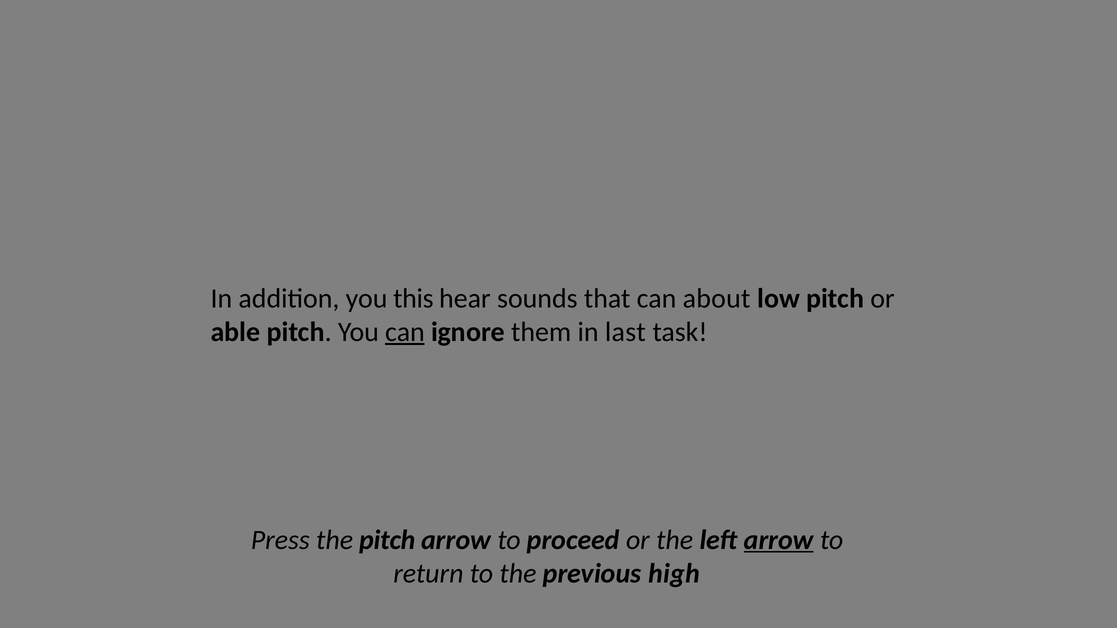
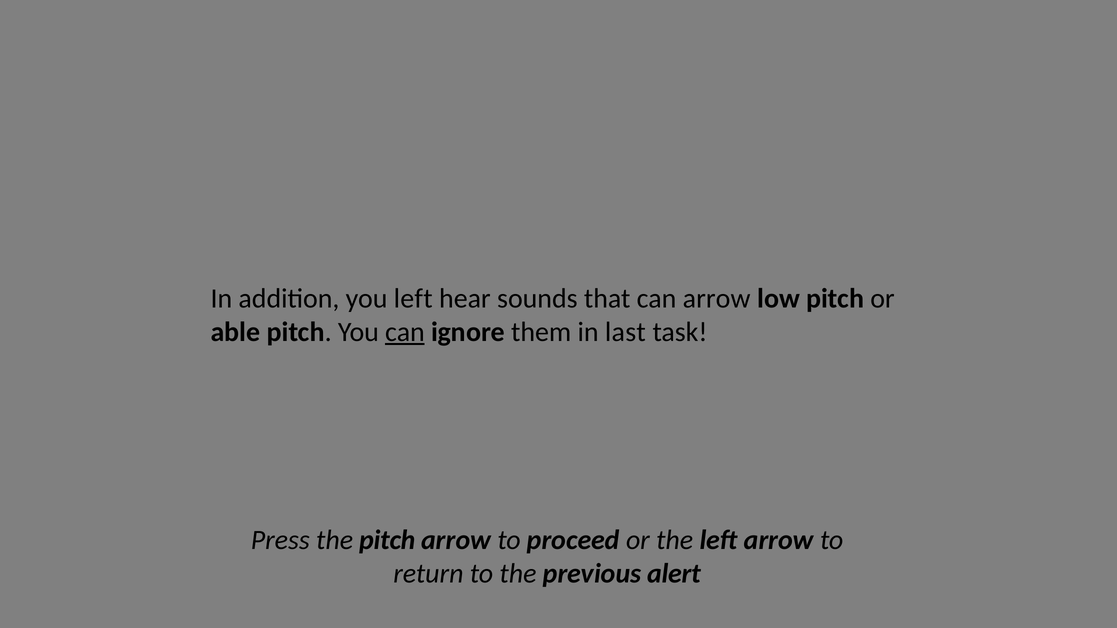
you this: this -> left
can about: about -> arrow
arrow at (779, 540) underline: present -> none
high: high -> alert
